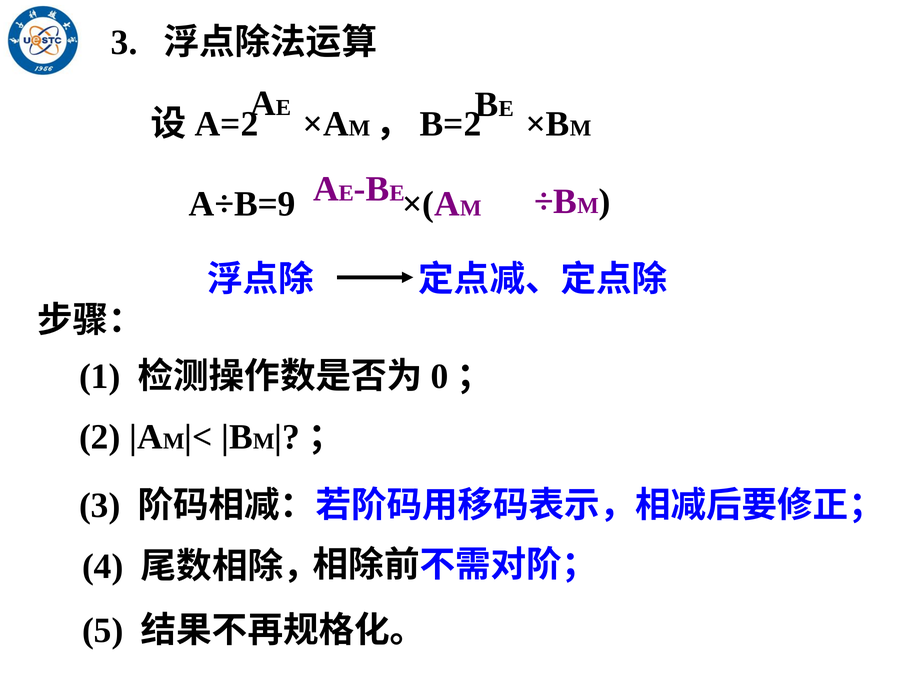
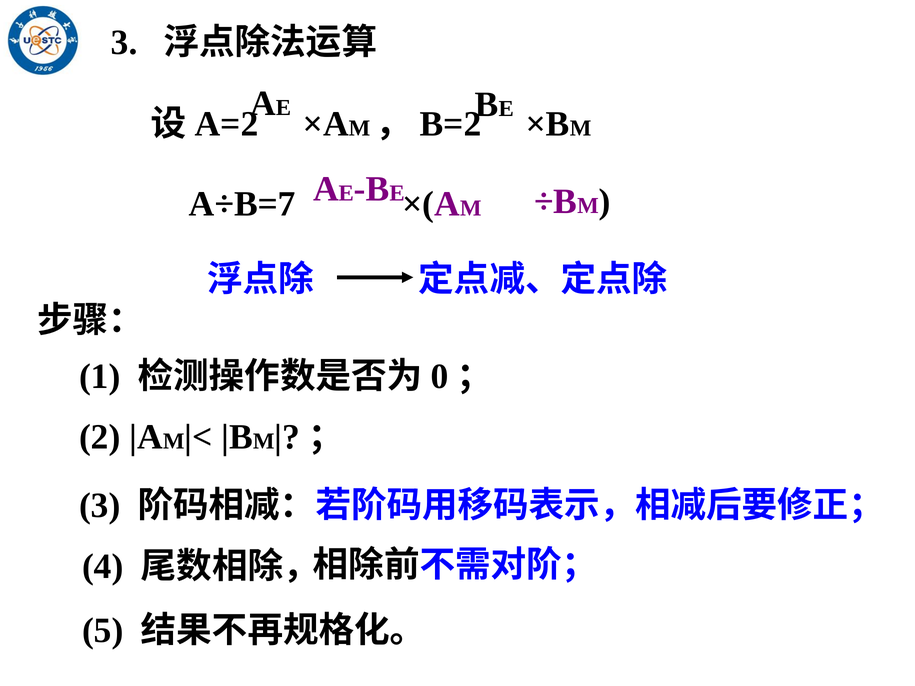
A÷B=9: A÷B=9 -> A÷B=7
